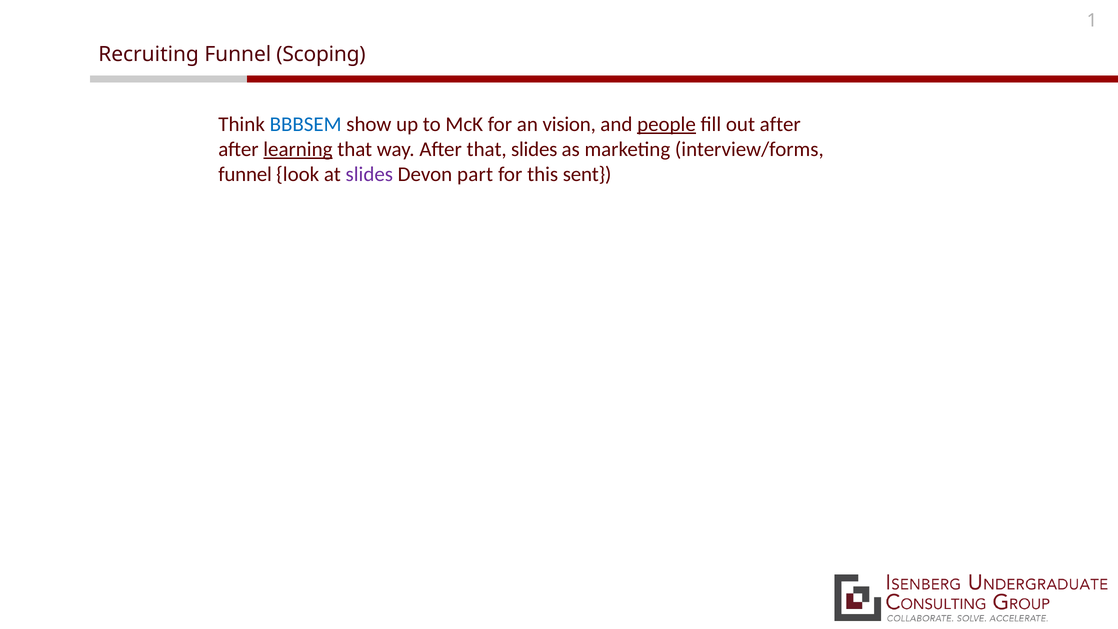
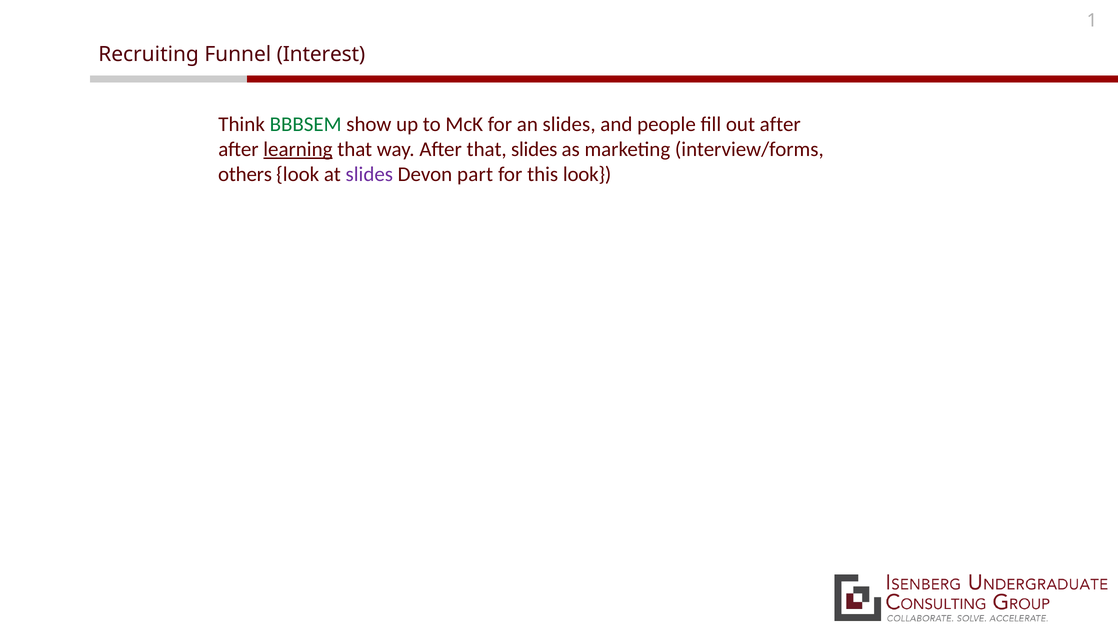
Scoping: Scoping -> Interest
BBBSEM colour: blue -> green
an vision: vision -> slides
people underline: present -> none
funnel at (245, 174): funnel -> others
this sent: sent -> look
